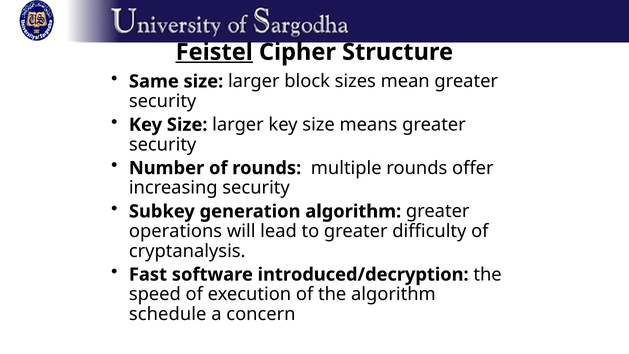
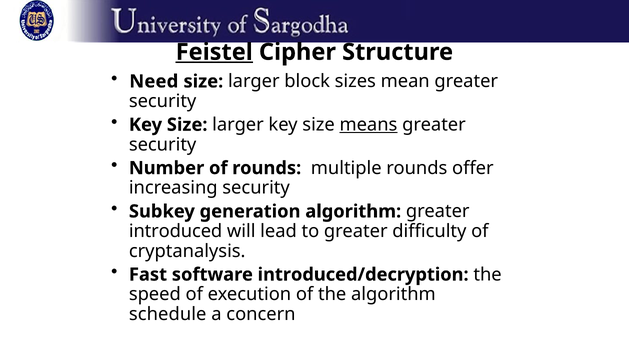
Same: Same -> Need
means underline: none -> present
operations: operations -> introduced
